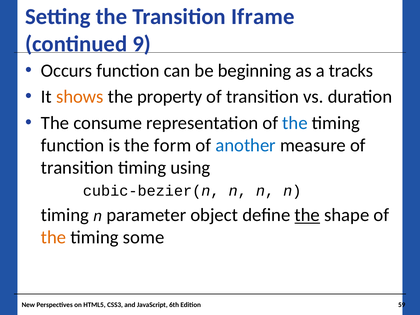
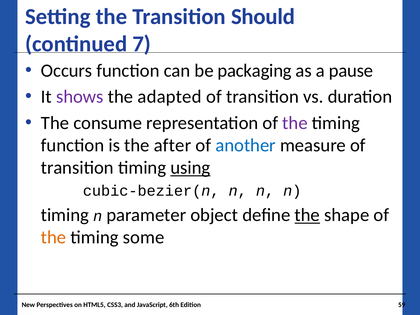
Iframe: Iframe -> Should
9: 9 -> 7
beginning: beginning -> packaging
tracks: tracks -> pause
shows colour: orange -> purple
property: property -> adapted
the at (295, 123) colour: blue -> purple
form: form -> after
using underline: none -> present
